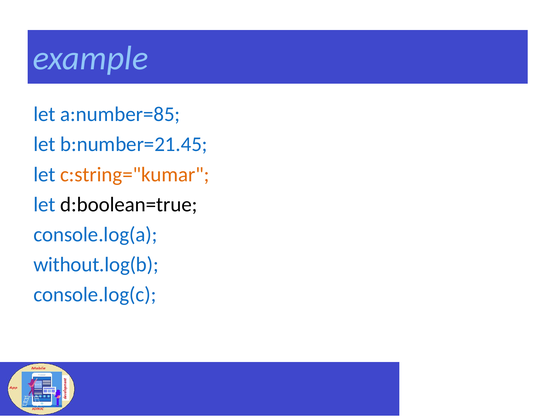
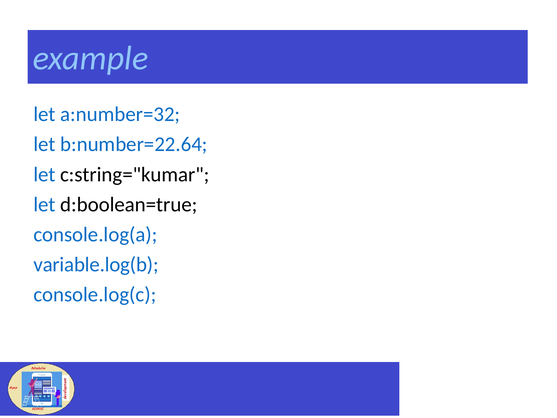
a:number=85: a:number=85 -> a:number=32
b:number=21.45: b:number=21.45 -> b:number=22.64
c:string="kumar colour: orange -> black
without.log(b: without.log(b -> variable.log(b
